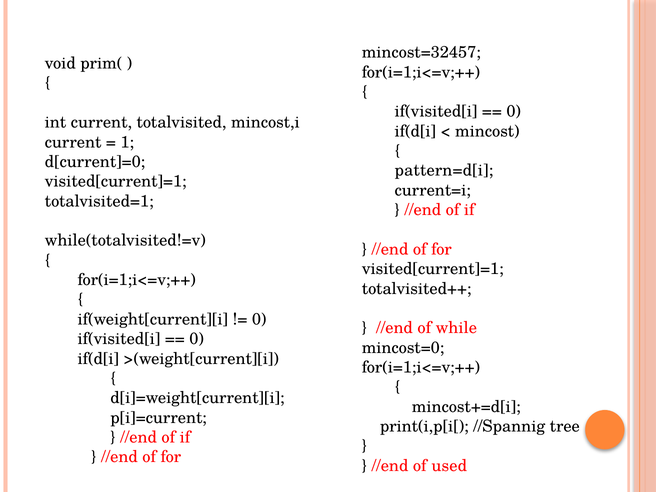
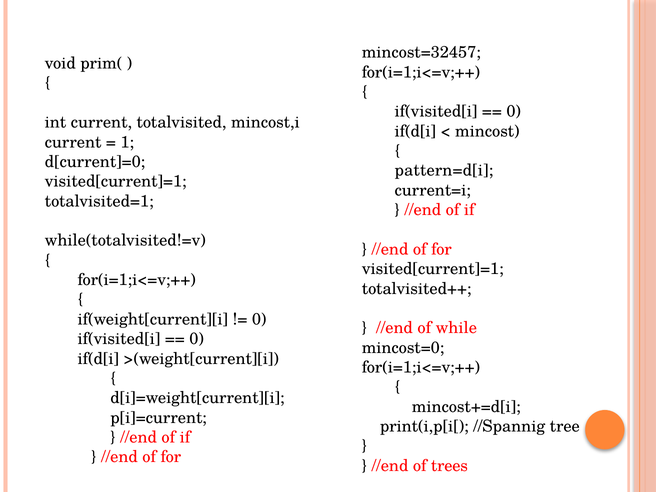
used: used -> trees
